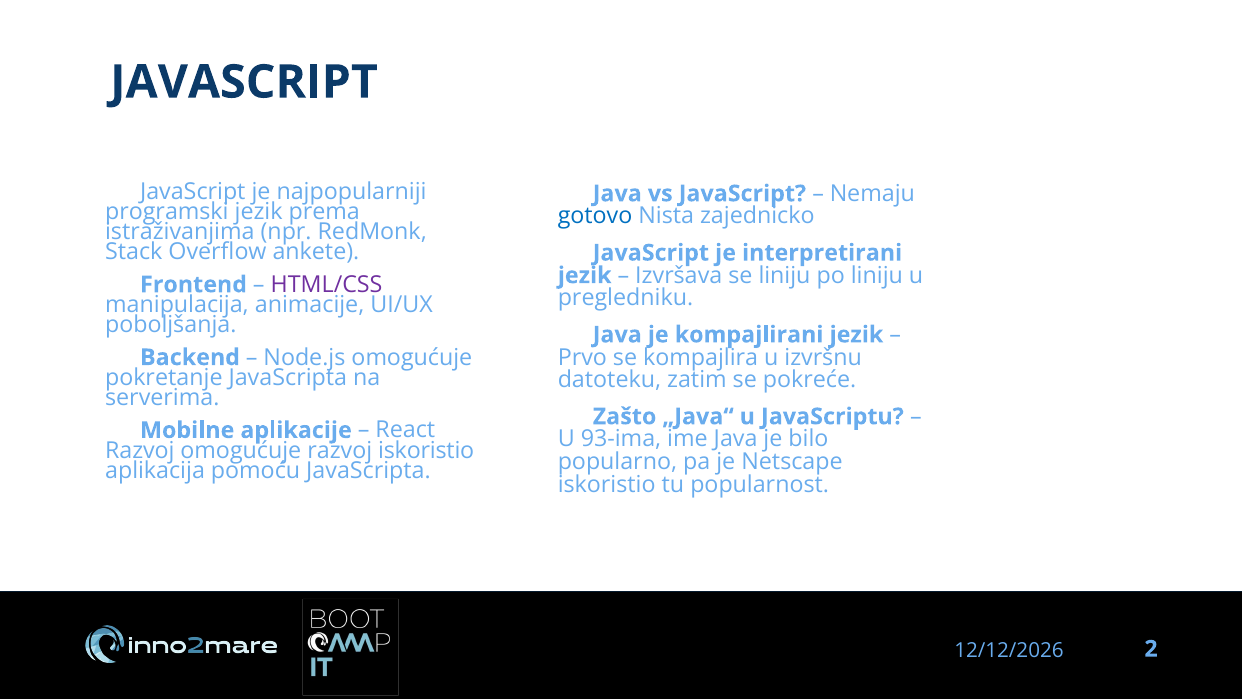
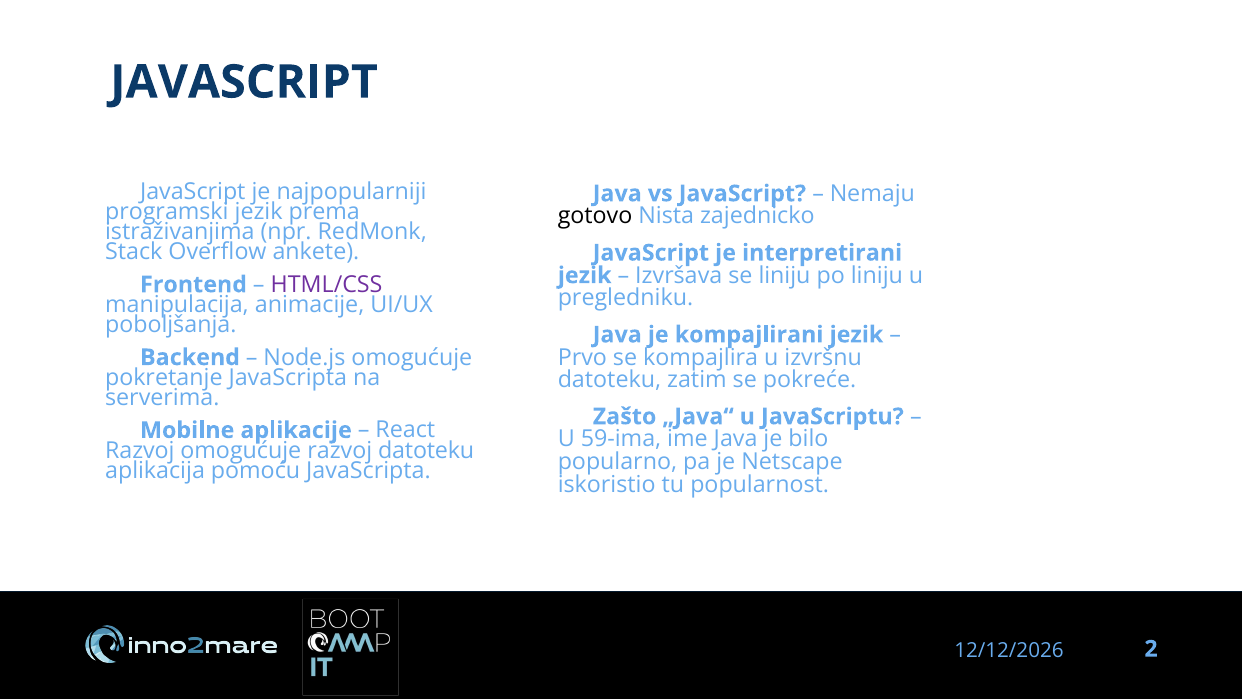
gotovo colour: blue -> black
93-ima: 93-ima -> 59-ima
razvoj iskoristio: iskoristio -> datoteku
